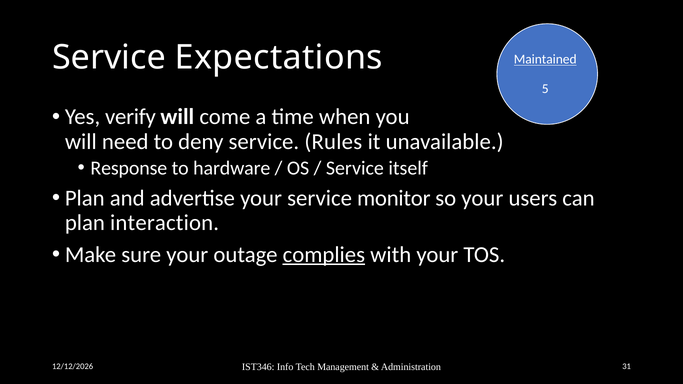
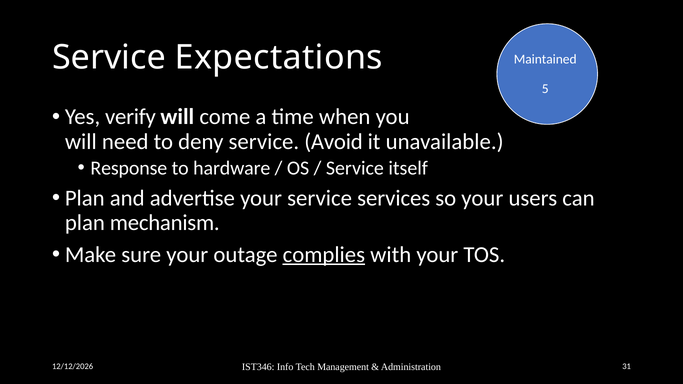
Maintained underline: present -> none
Rules: Rules -> Avoid
monitor: monitor -> services
interaction: interaction -> mechanism
